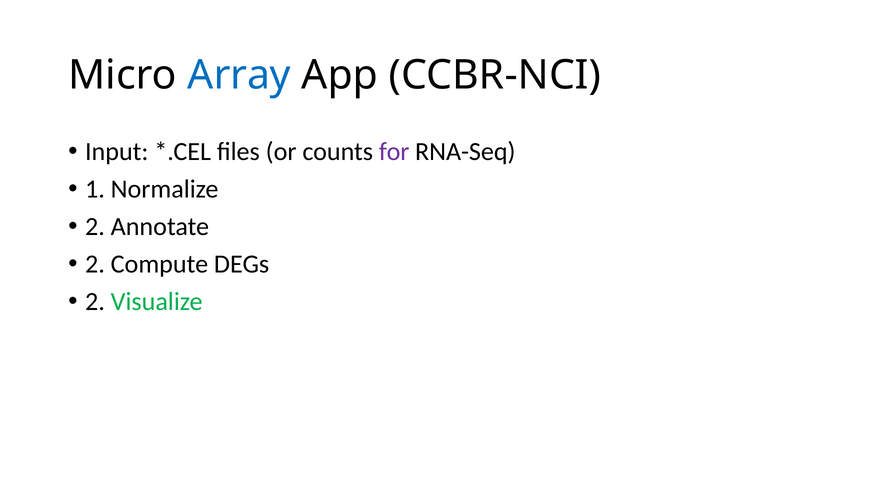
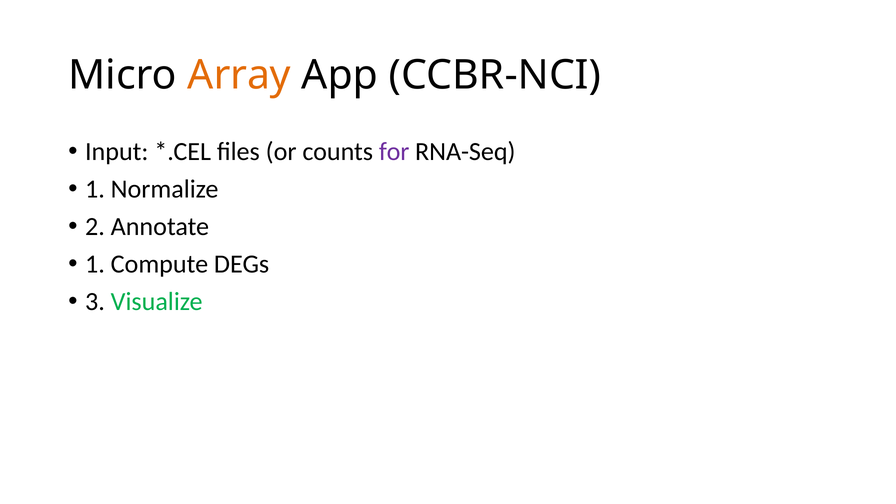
Array colour: blue -> orange
2 at (95, 264): 2 -> 1
2 at (95, 302): 2 -> 3
